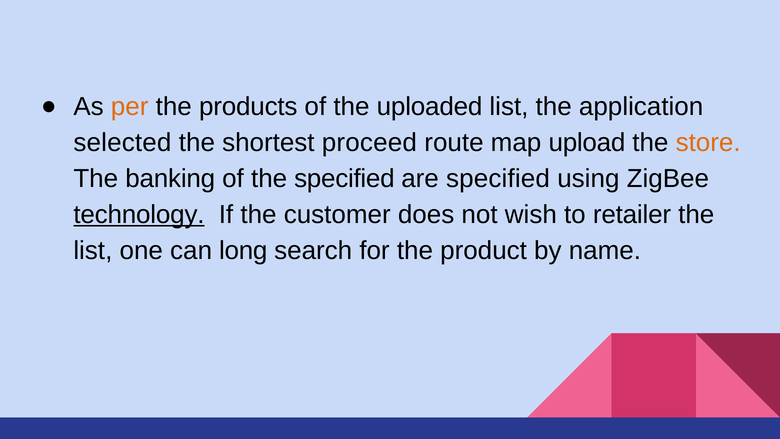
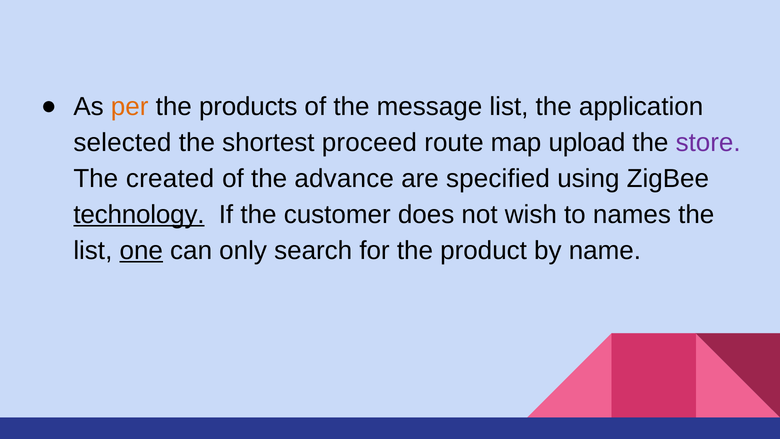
uploaded: uploaded -> message
store colour: orange -> purple
banking: banking -> created
the specified: specified -> advance
retailer: retailer -> names
one underline: none -> present
long: long -> only
